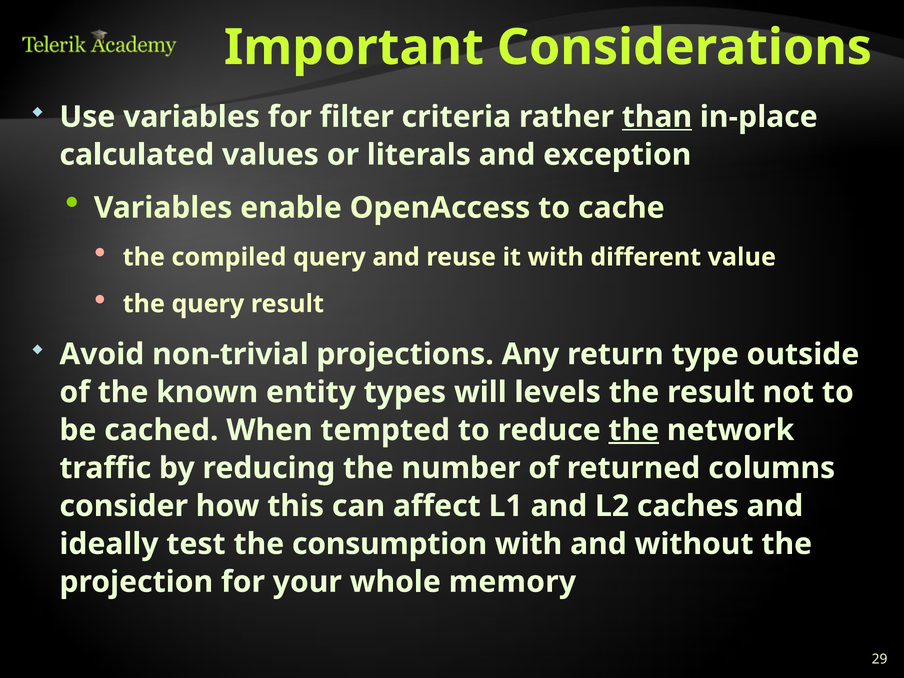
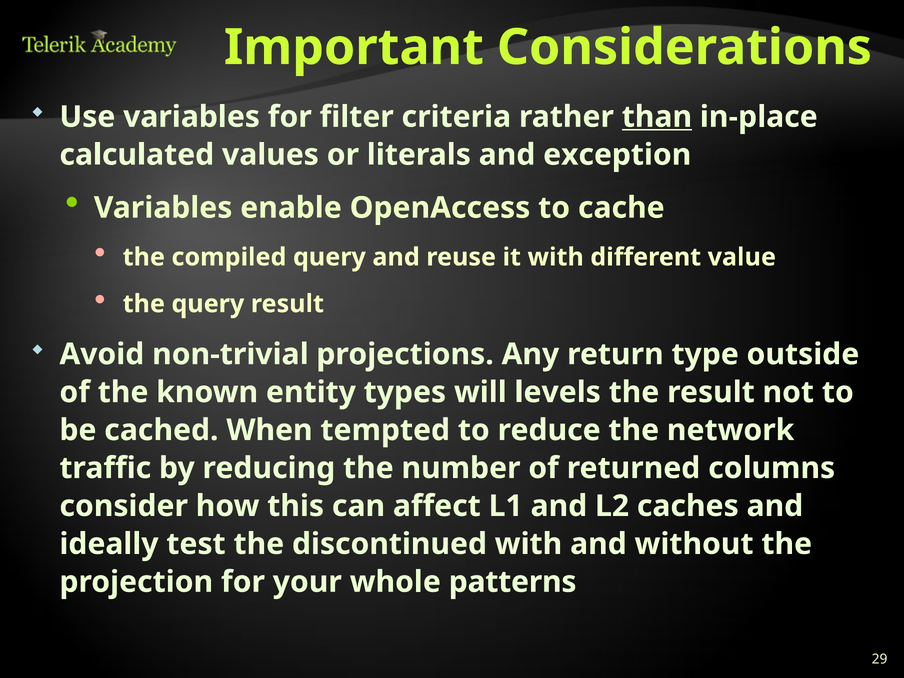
the at (634, 430) underline: present -> none
consumption: consumption -> discontinued
memory: memory -> patterns
